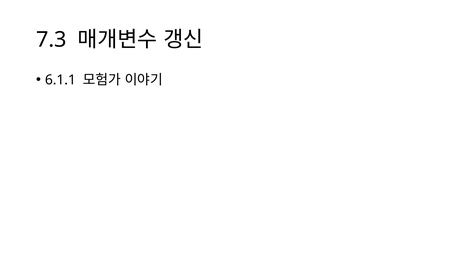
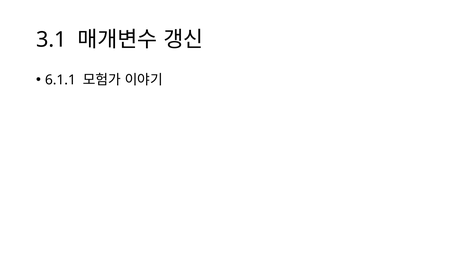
7.3: 7.3 -> 3.1
